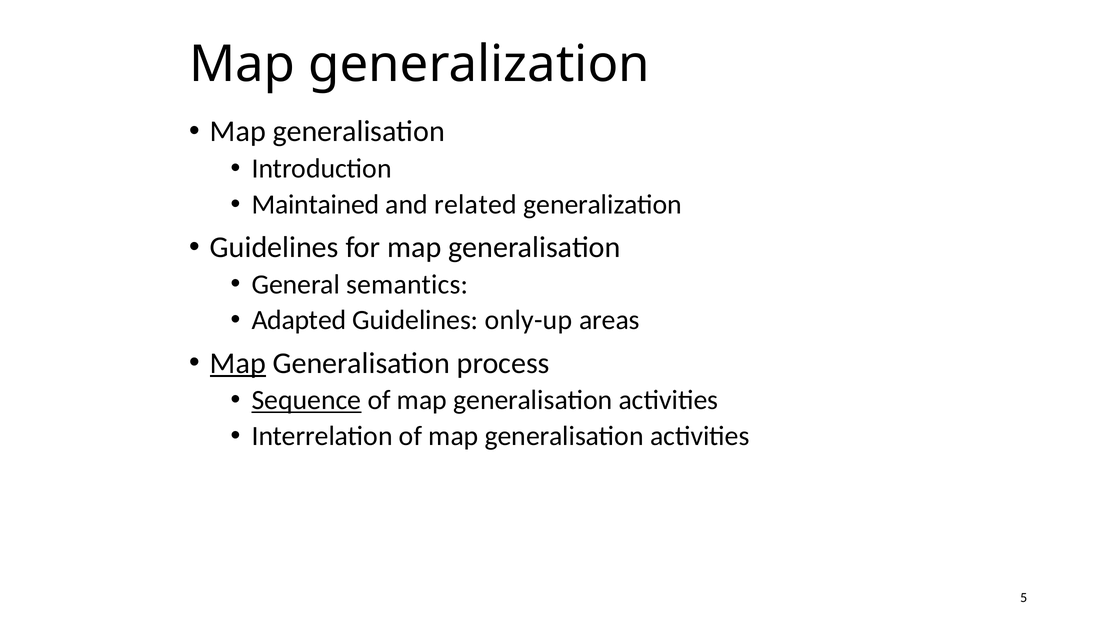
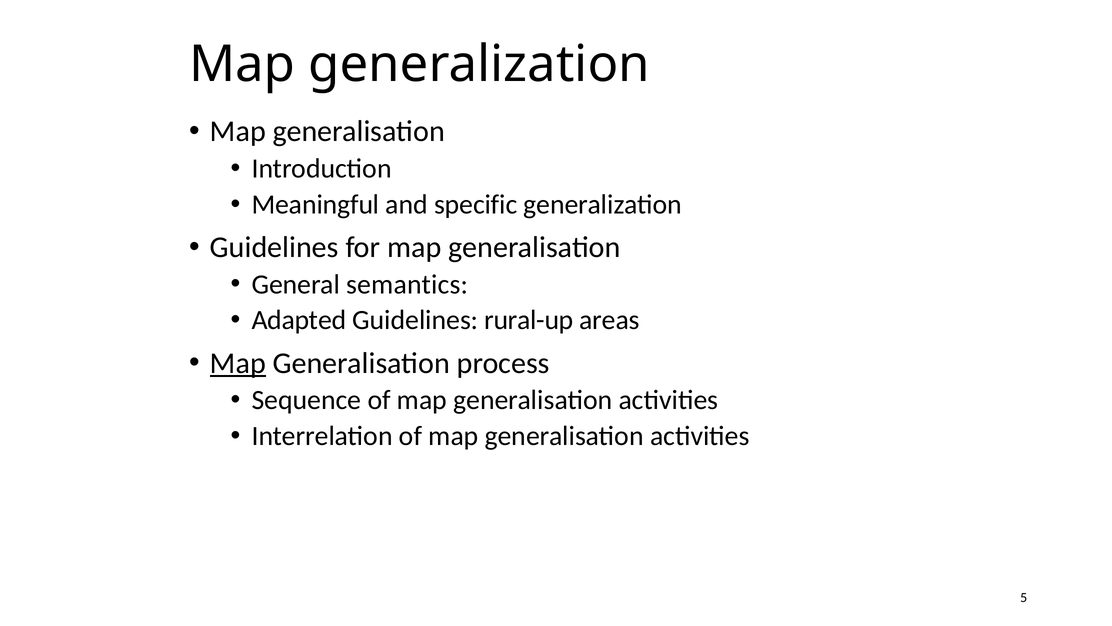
Maintained: Maintained -> Meaningful
related: related -> specific
only-up: only-up -> rural-up
Sequence underline: present -> none
